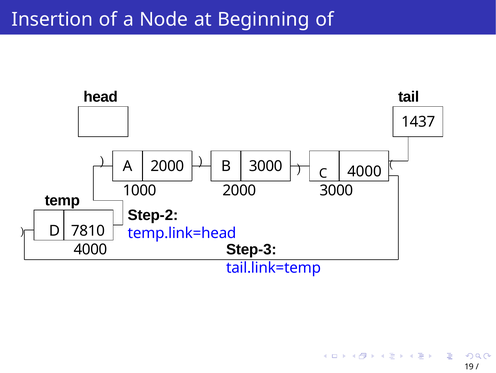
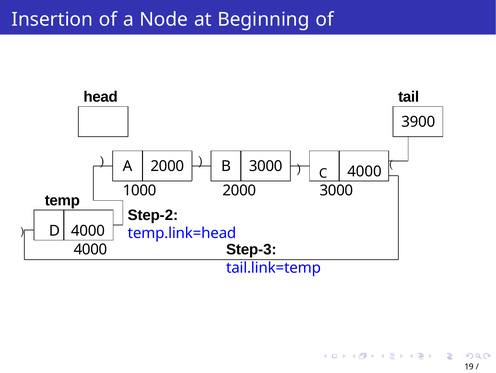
1437: 1437 -> 3900
D 7810: 7810 -> 4000
